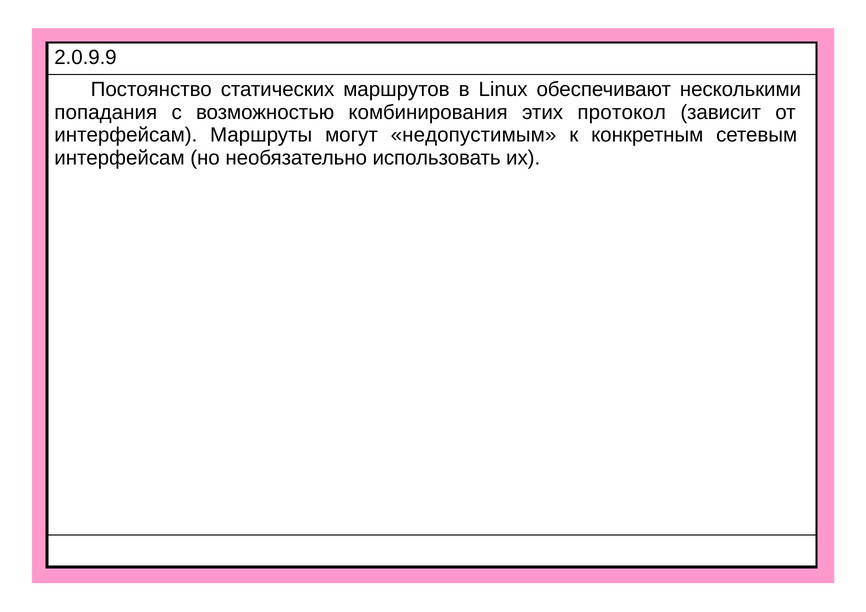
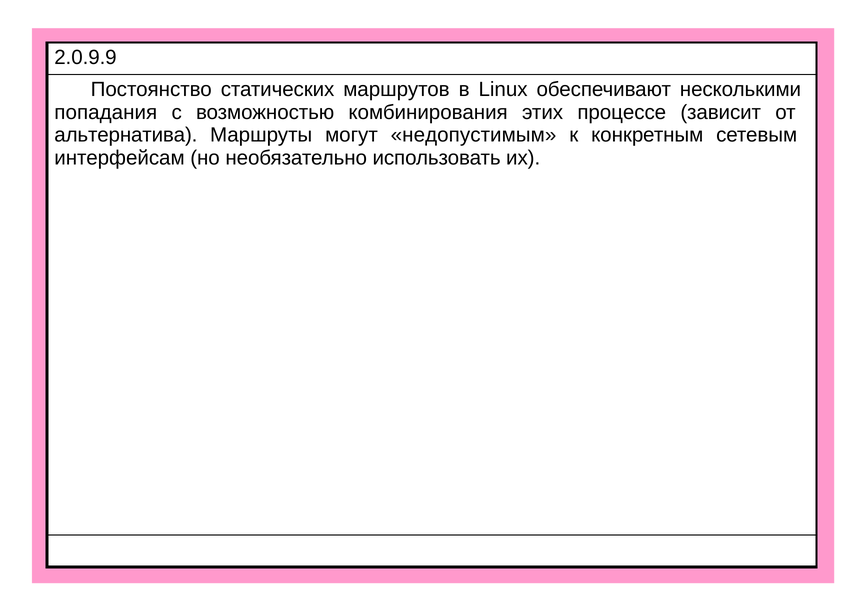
протокол: протокол -> процессе
интерфейсам at (126, 135): интерфейсам -> альтернатива
